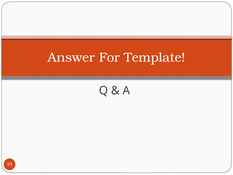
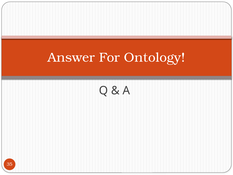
Template: Template -> Ontology
